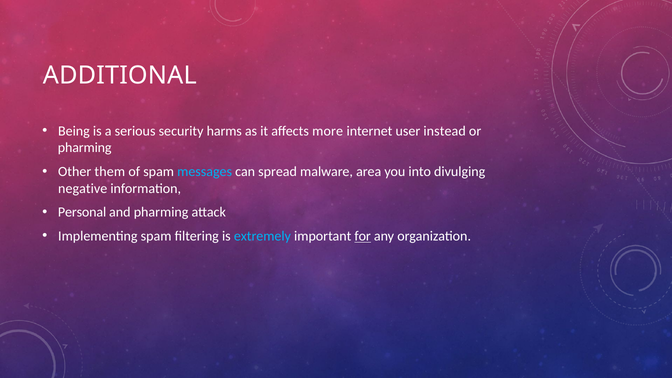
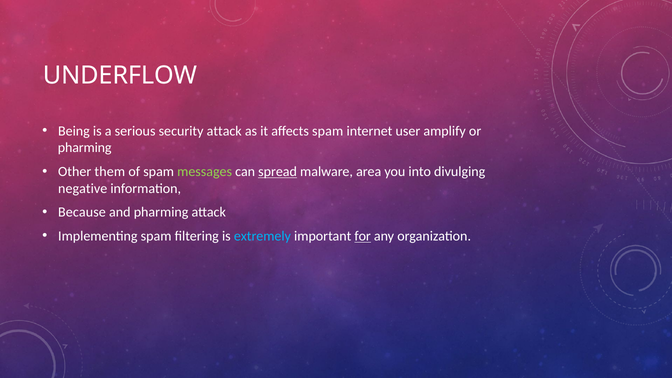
ADDITIONAL: ADDITIONAL -> UNDERFLOW
security harms: harms -> attack
affects more: more -> spam
instead: instead -> amplify
messages colour: light blue -> light green
spread underline: none -> present
Personal: Personal -> Because
